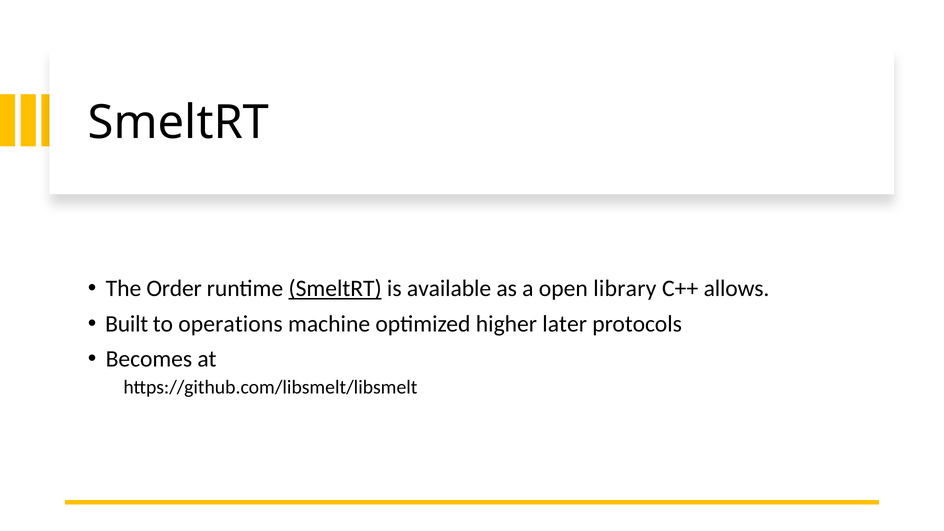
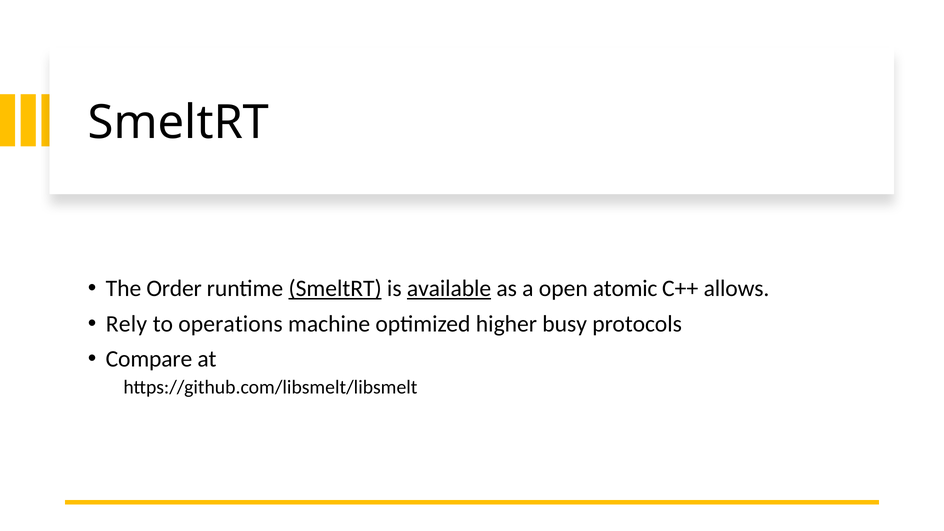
available underline: none -> present
library: library -> atomic
Built: Built -> Rely
later: later -> busy
Becomes: Becomes -> Compare
